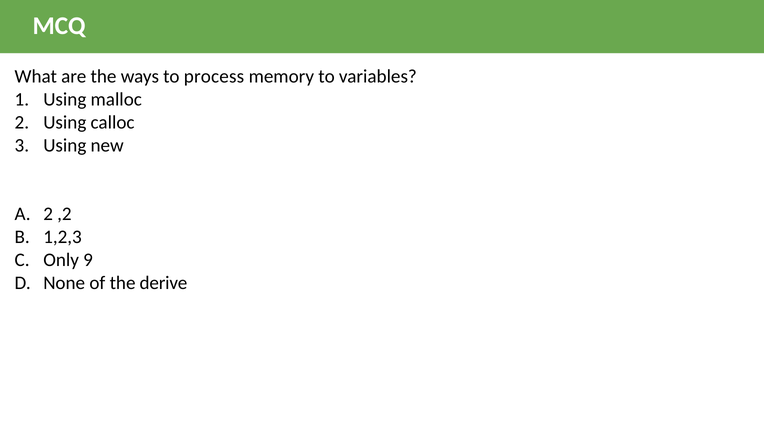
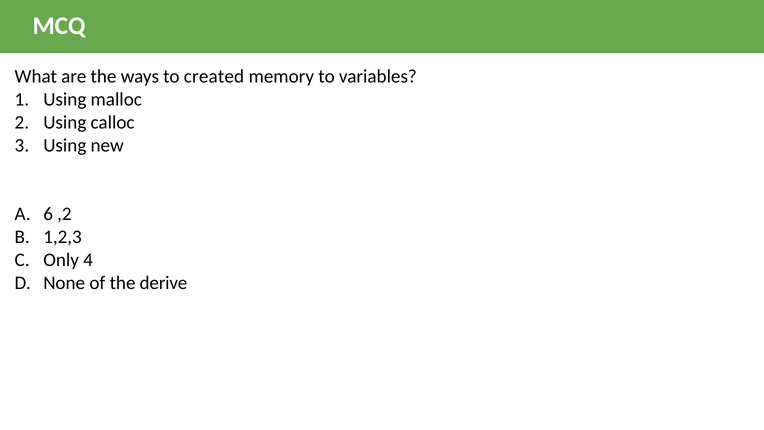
process: process -> created
2 at (48, 214): 2 -> 6
9: 9 -> 4
